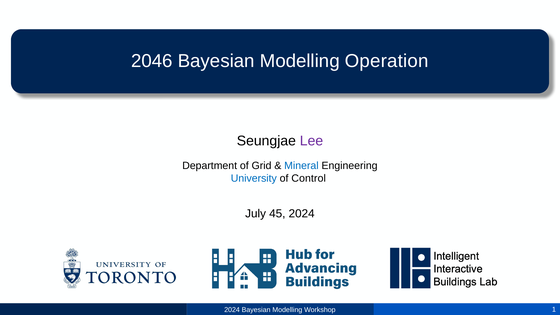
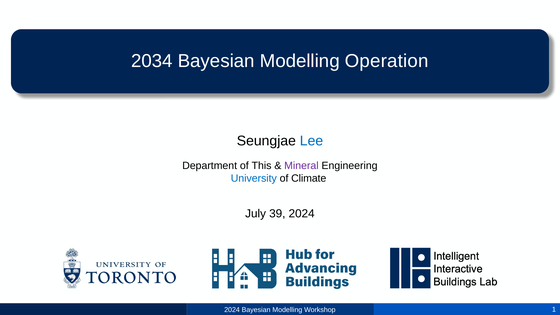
2046: 2046 -> 2034
Lee colour: purple -> blue
Grid: Grid -> This
Mineral colour: blue -> purple
Control: Control -> Climate
45: 45 -> 39
